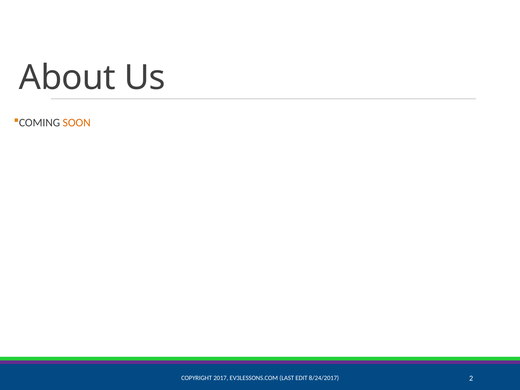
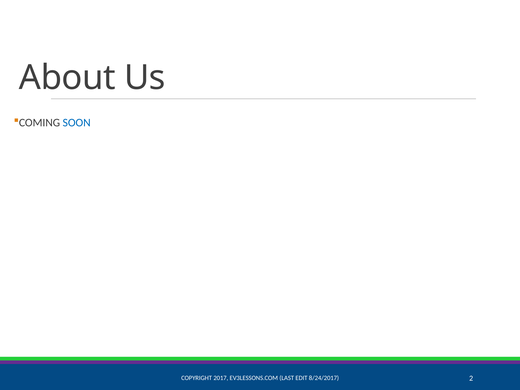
SOON colour: orange -> blue
